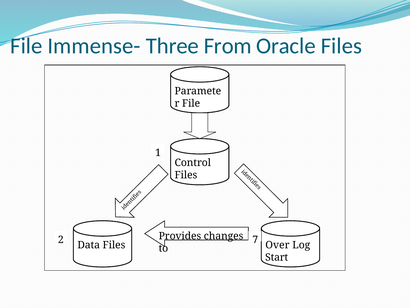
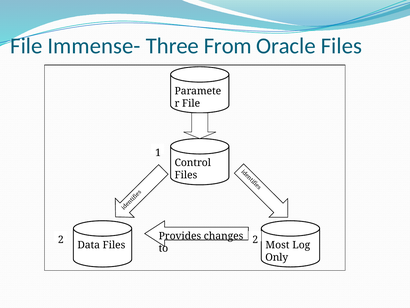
2 7: 7 -> 2
Over: Over -> Most
Start: Start -> Only
